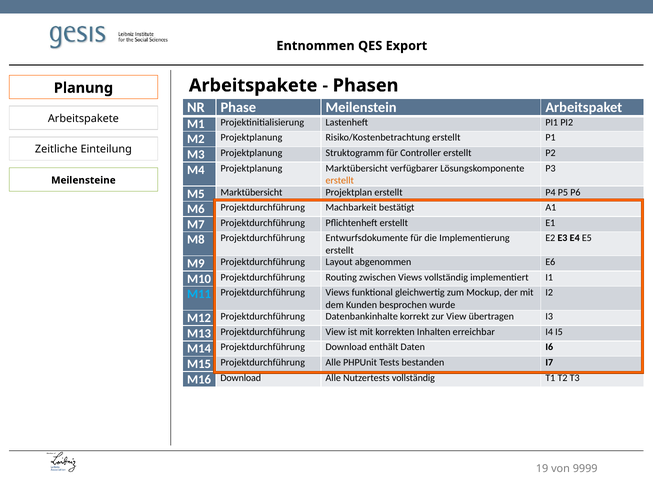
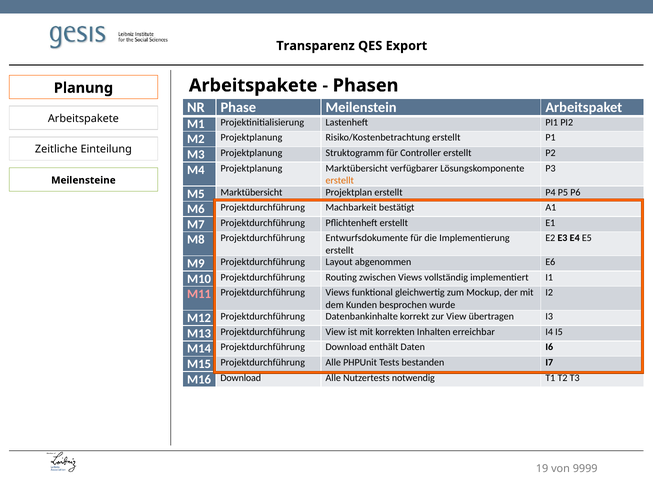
Entnommen: Entnommen -> Transparenz
M11 colour: light blue -> pink
Nutzertests vollständig: vollständig -> notwendig
